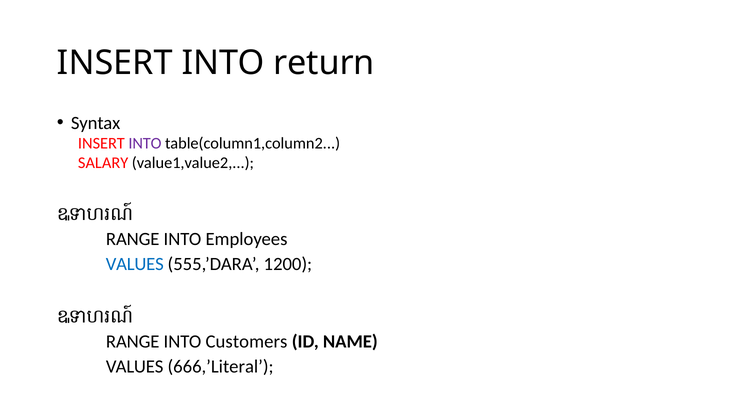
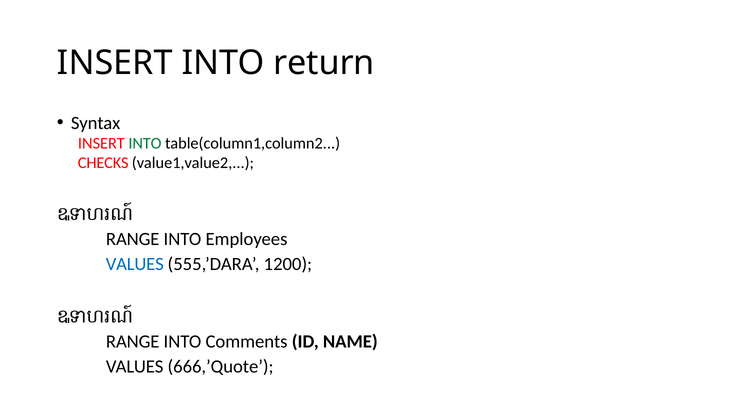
INTO at (145, 144) colour: purple -> green
SALARY: SALARY -> CHECKS
Customers: Customers -> Comments
666,’Literal: 666,’Literal -> 666,’Quote
